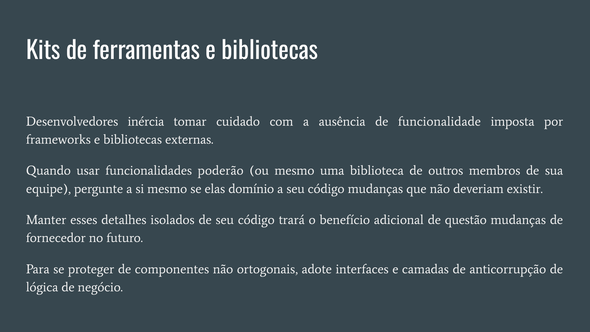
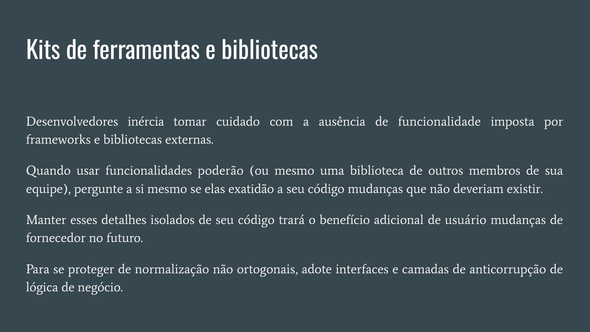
domínio: domínio -> exatidão
questão: questão -> usuário
componentes: componentes -> normalização
